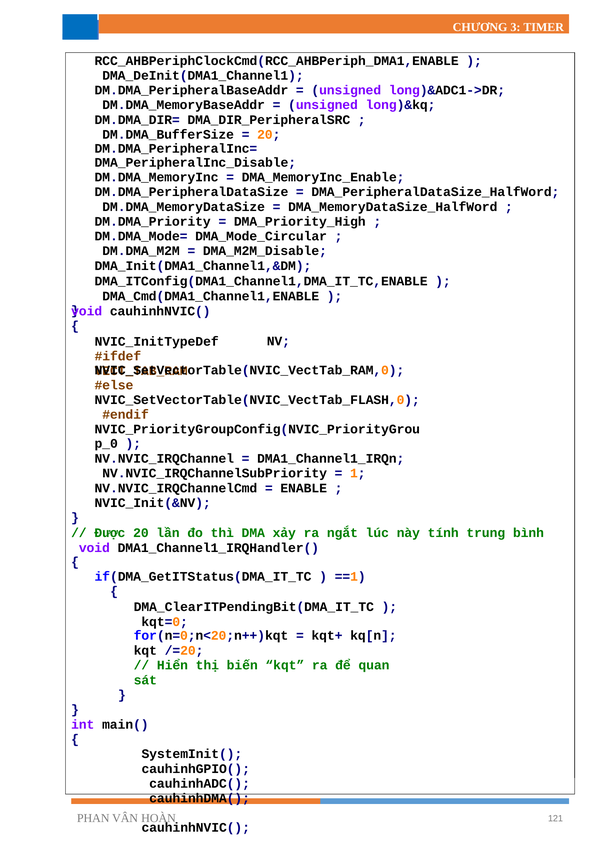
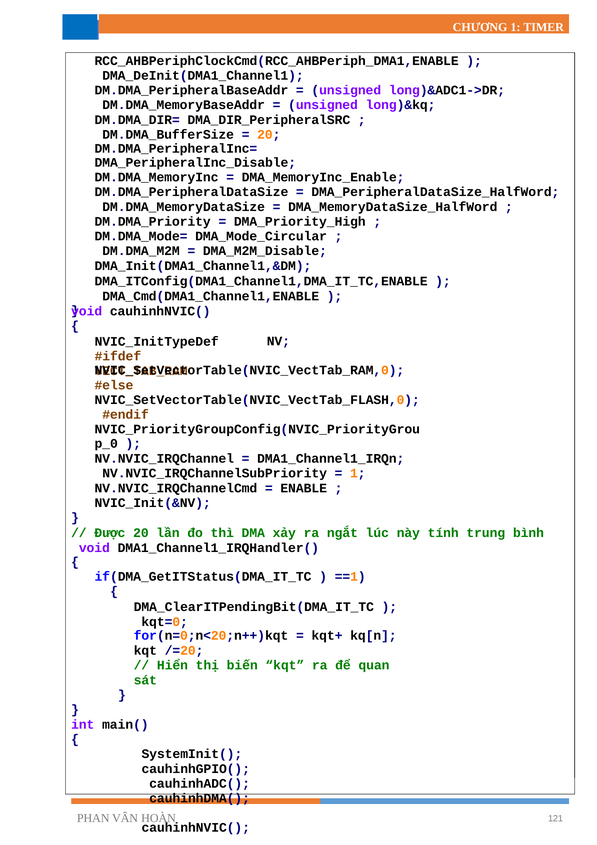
CHƯƠNG 3: 3 -> 1
